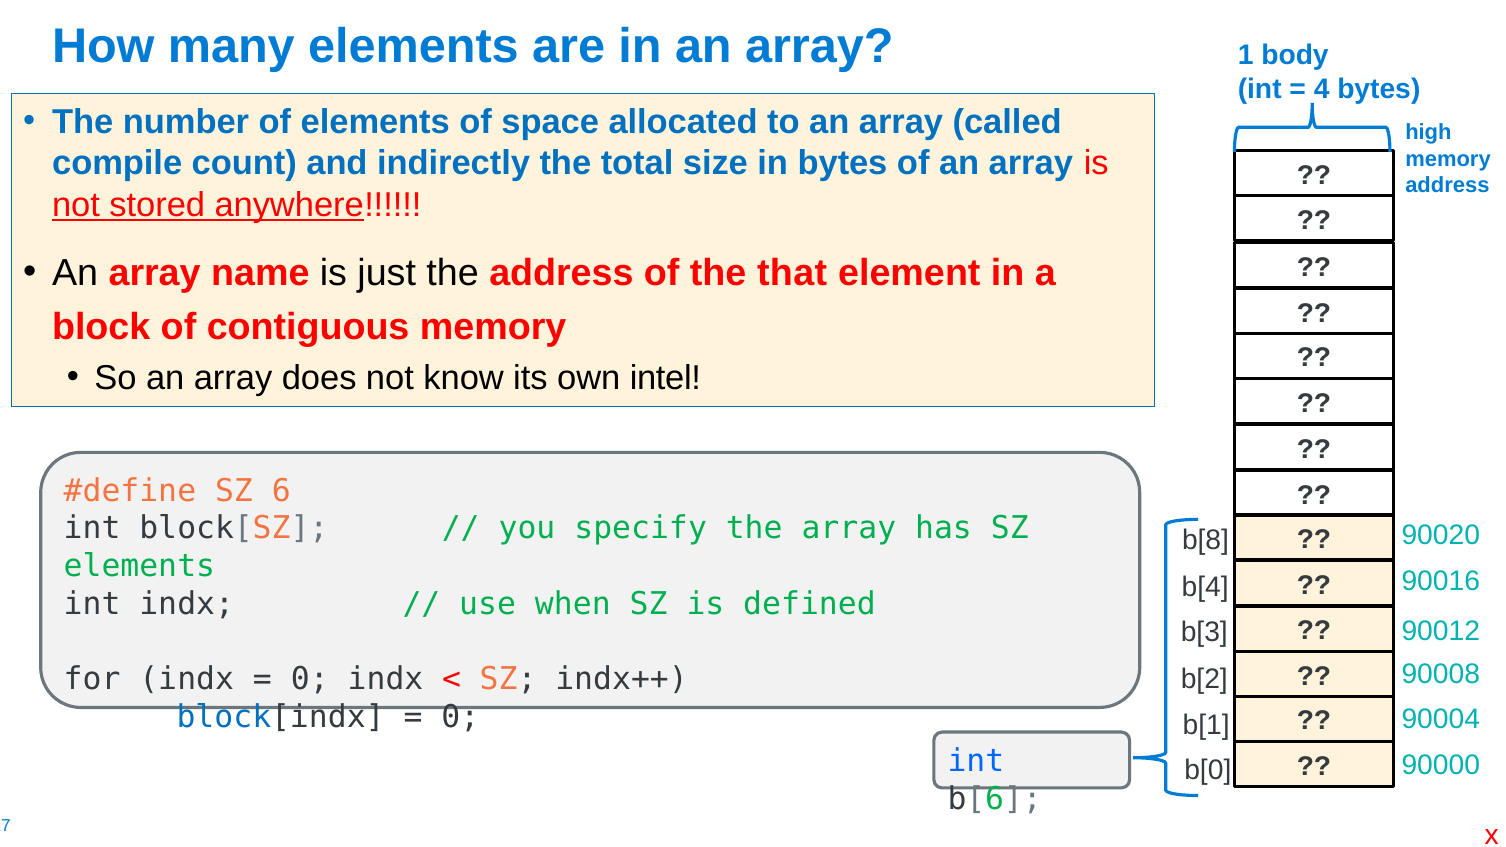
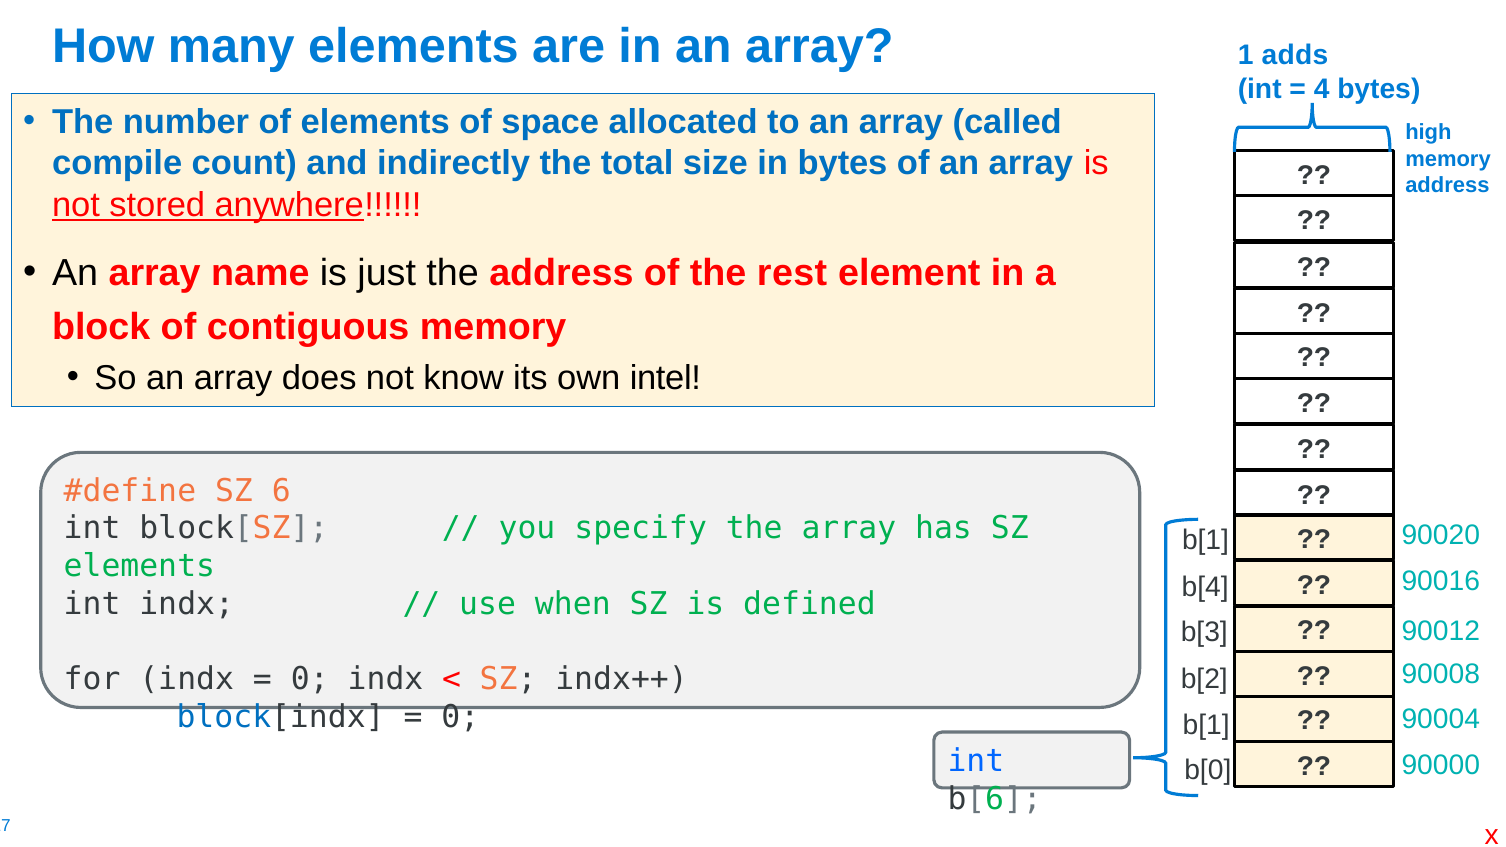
body: body -> adds
that: that -> rest
b[8 at (1205, 540): b[8 -> b[1
